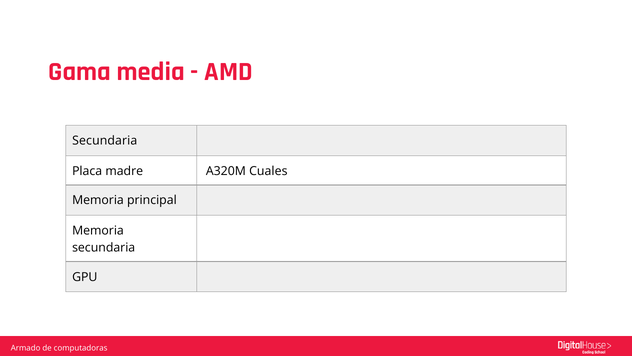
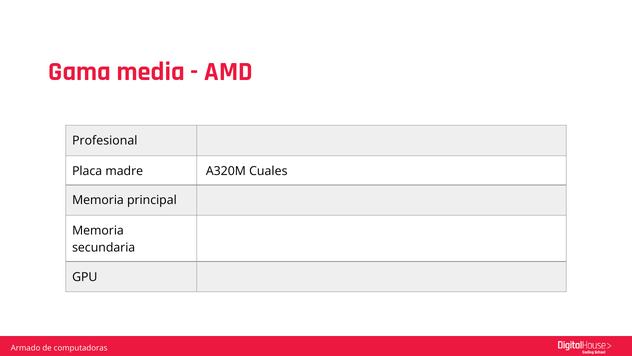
Secundaria at (105, 140): Secundaria -> Profesional
